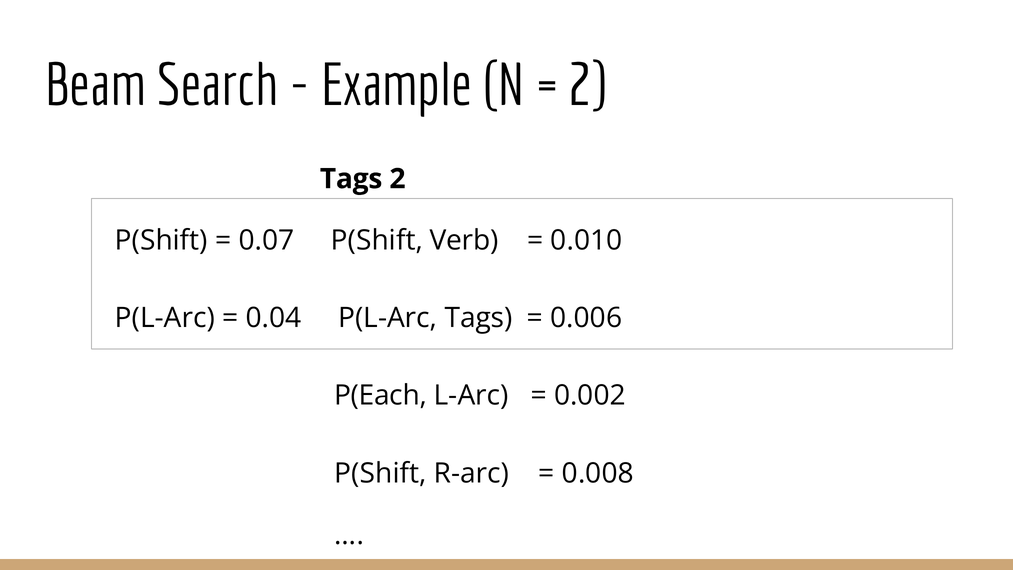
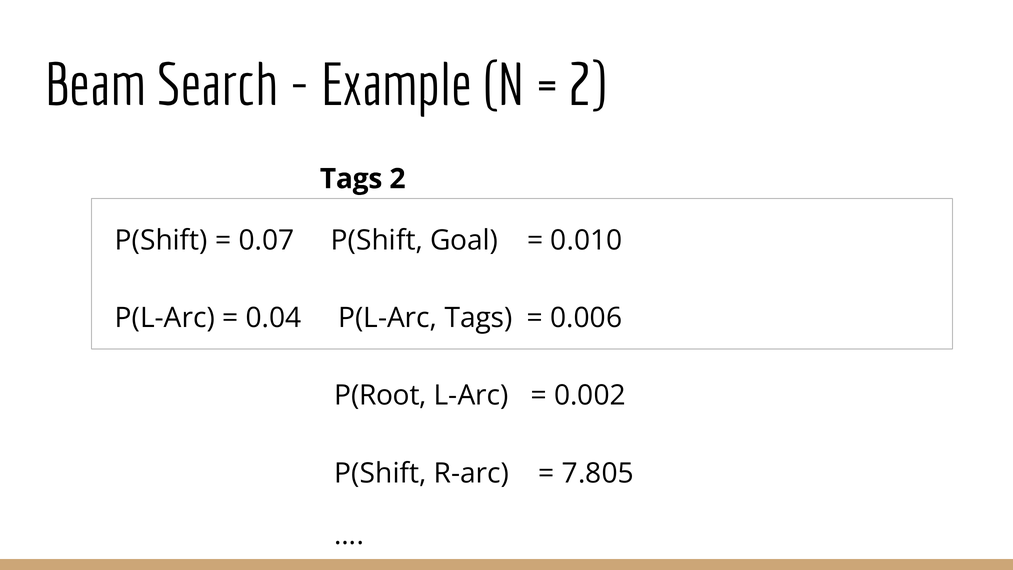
Verb: Verb -> Goal
P(Each: P(Each -> P(Root
0.008: 0.008 -> 7.805
